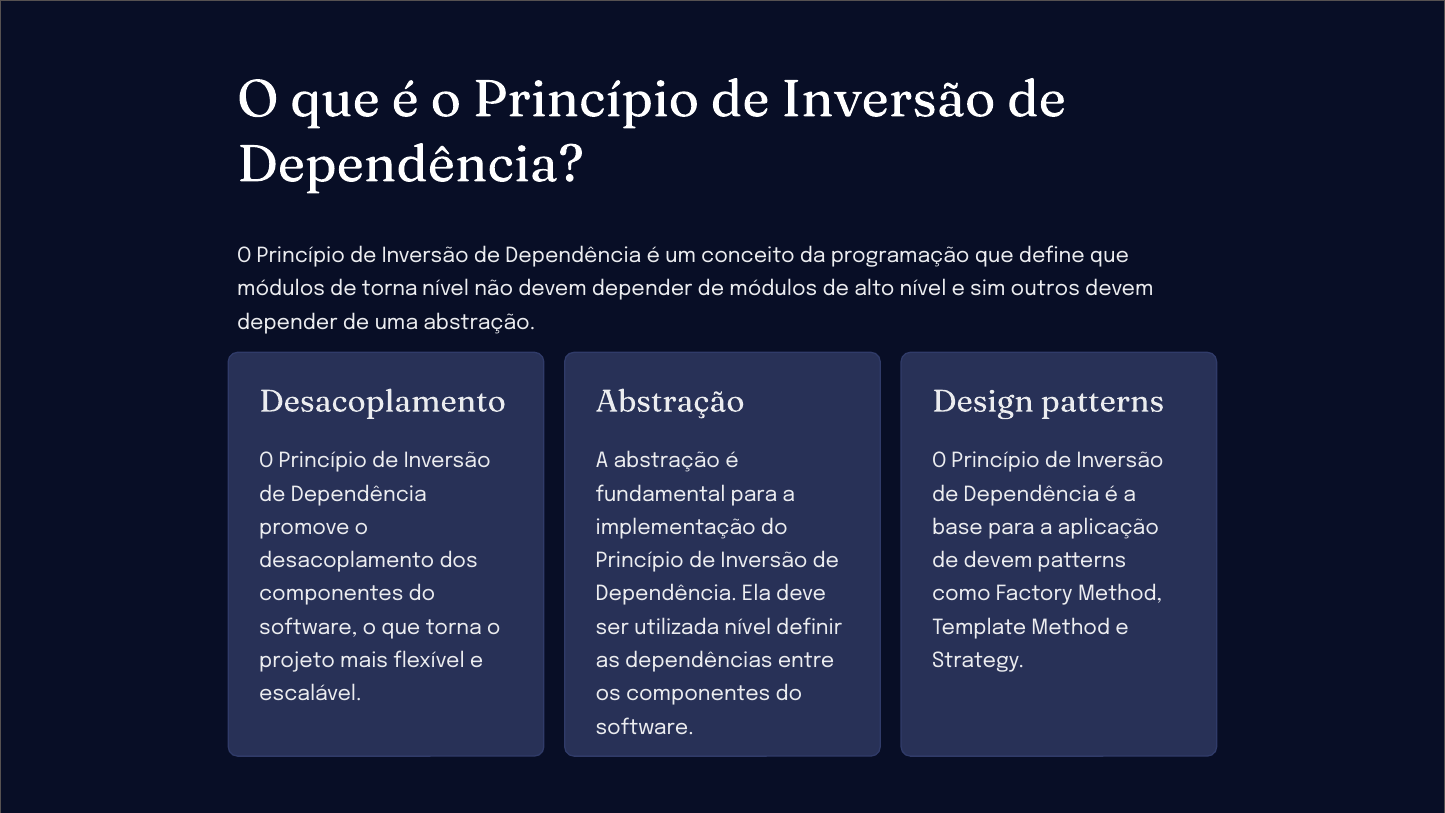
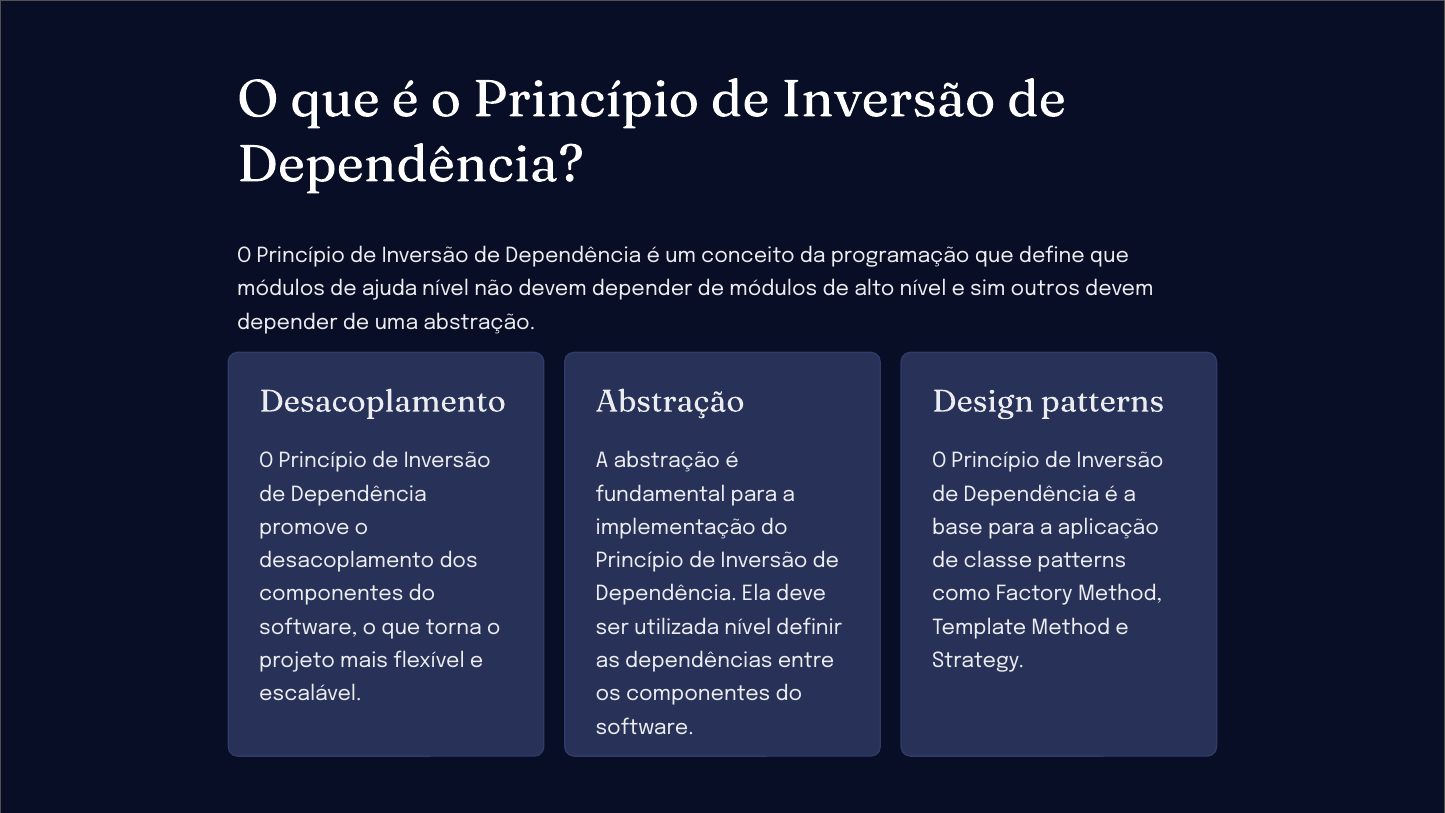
de torna: torna -> ajuda
de devem: devem -> classe
